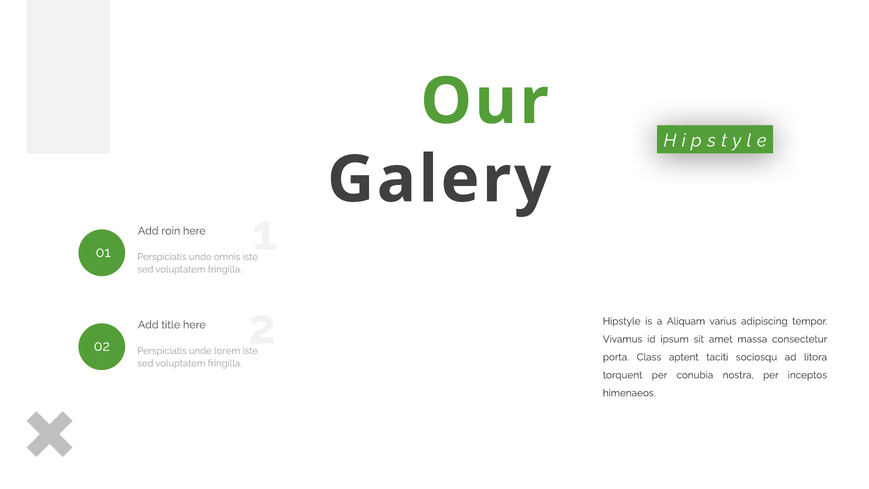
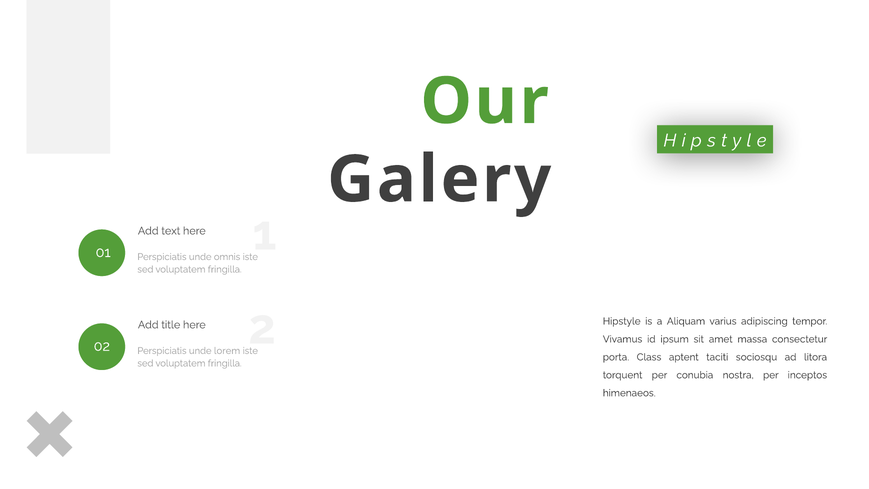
roin: roin -> text
